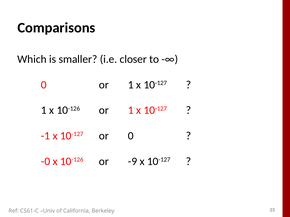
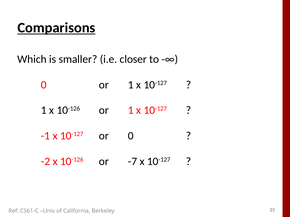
Comparisons underline: none -> present
-0: -0 -> -2
-9: -9 -> -7
